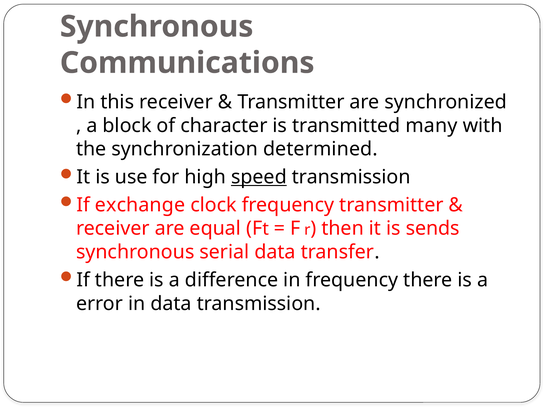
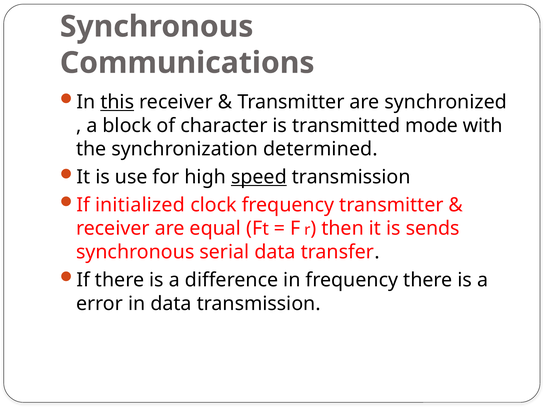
this underline: none -> present
many: many -> mode
exchange: exchange -> initialized
